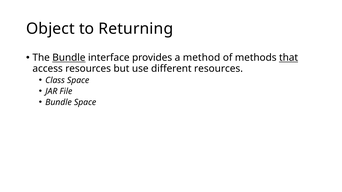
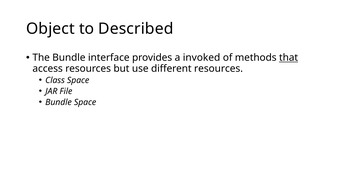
Returning: Returning -> Described
Bundle at (69, 58) underline: present -> none
method: method -> invoked
